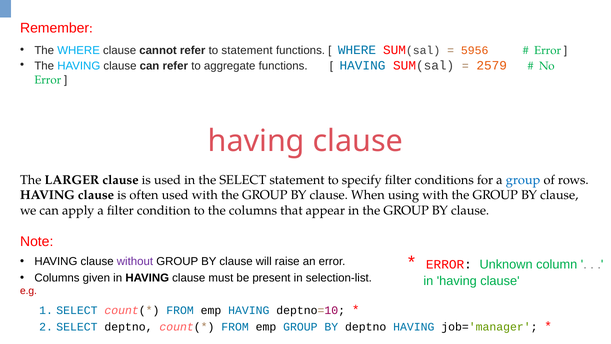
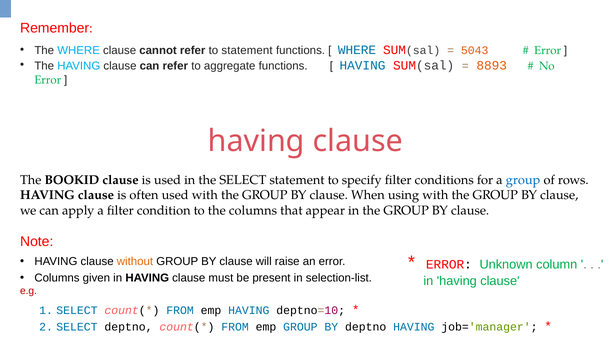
5956: 5956 -> 5043
2579: 2579 -> 8893
LARGER: LARGER -> BOOKID
without colour: purple -> orange
